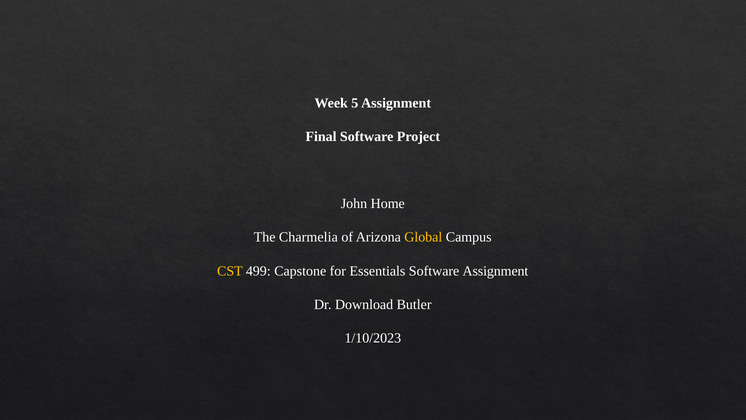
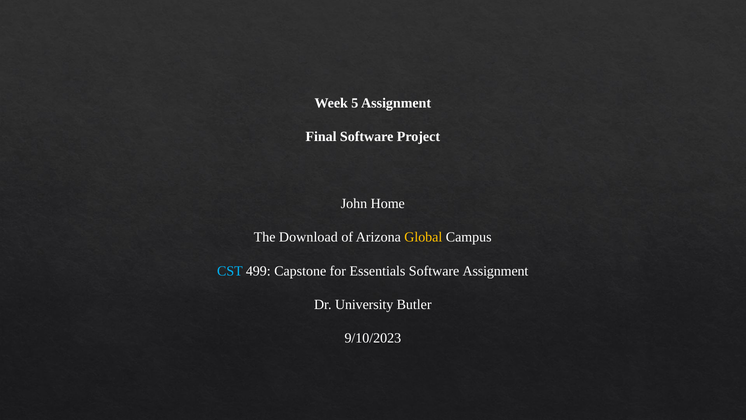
Charmelia: Charmelia -> Download
CST colour: yellow -> light blue
Download: Download -> University
1/10/2023: 1/10/2023 -> 9/10/2023
